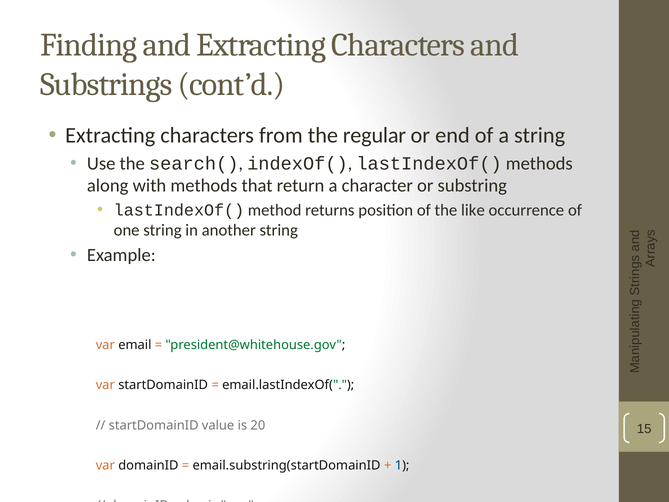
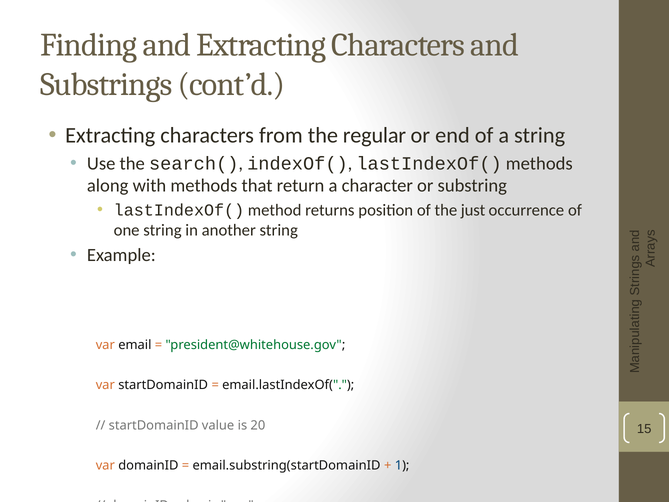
like: like -> just
